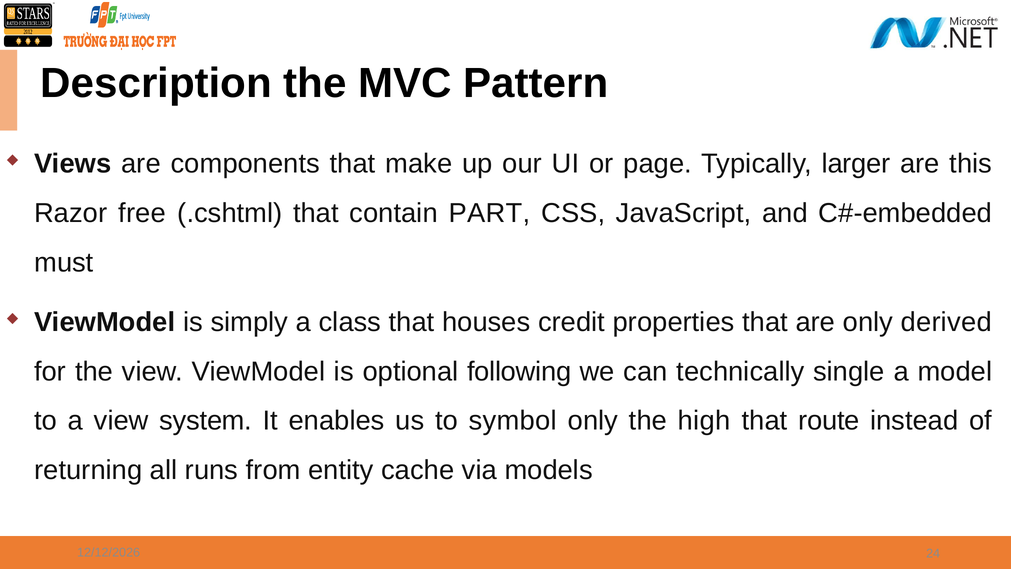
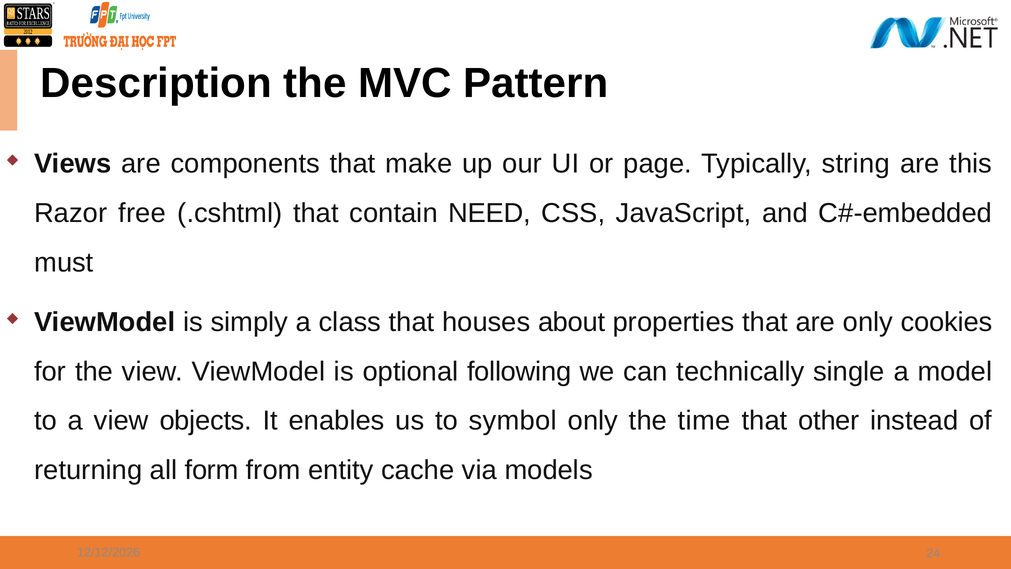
larger: larger -> string
PART: PART -> NEED
credit: credit -> about
derived: derived -> cookies
system: system -> objects
high: high -> time
route: route -> other
runs: runs -> form
